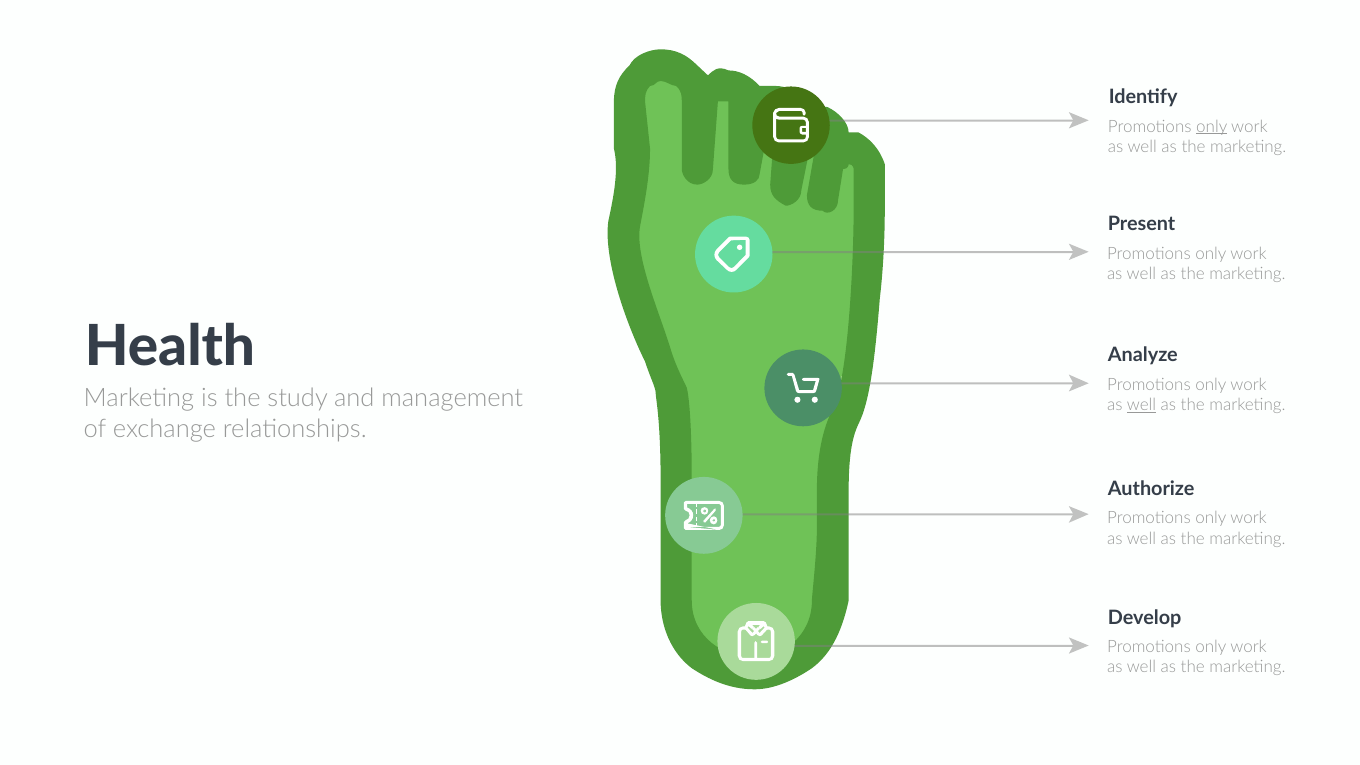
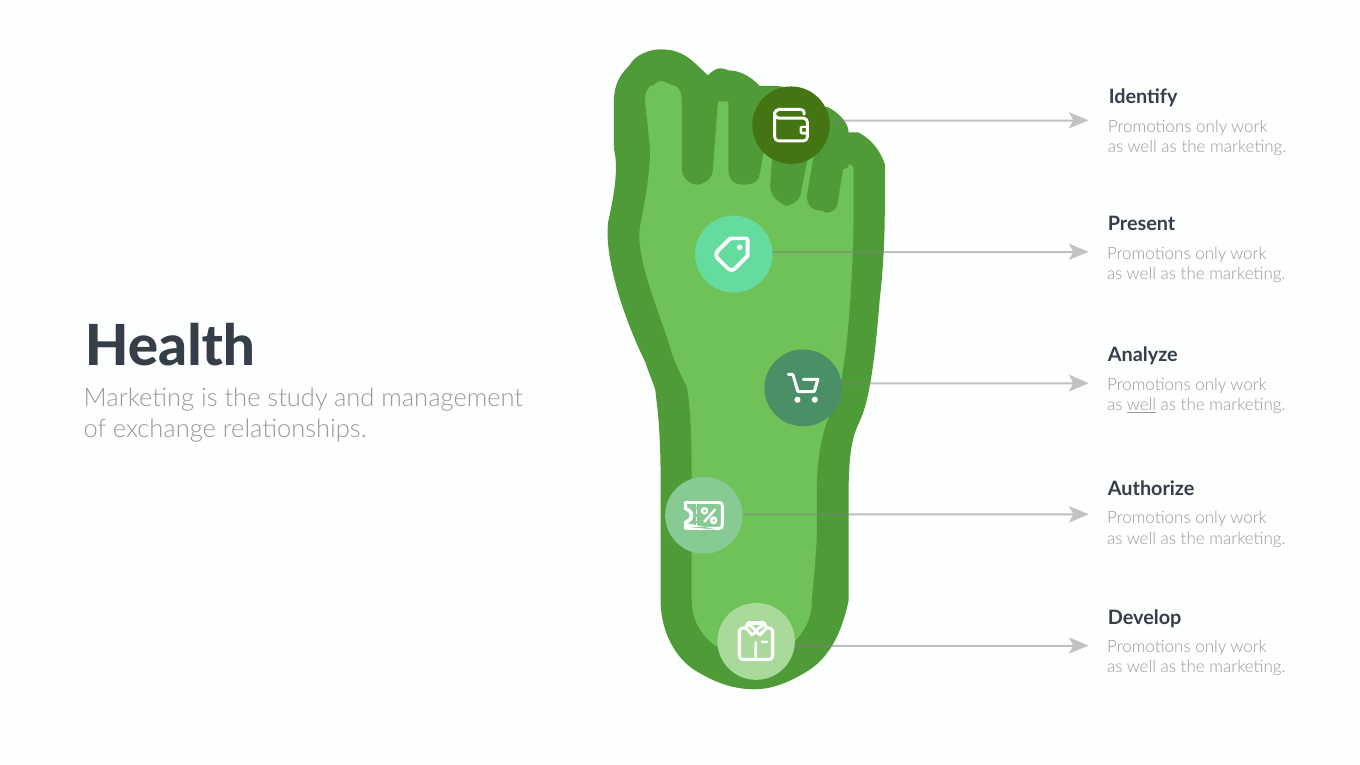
only at (1212, 127) underline: present -> none
